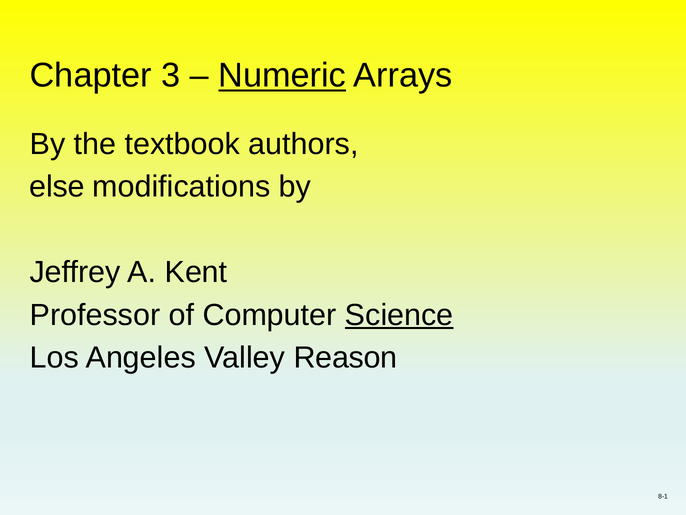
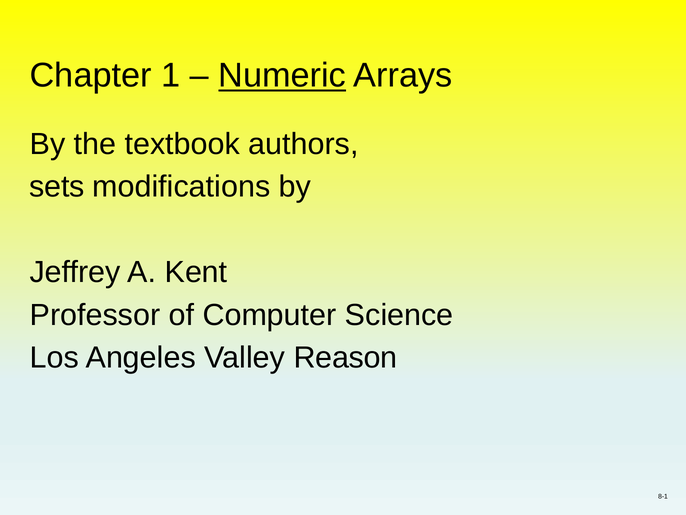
3: 3 -> 1
else: else -> sets
Science underline: present -> none
